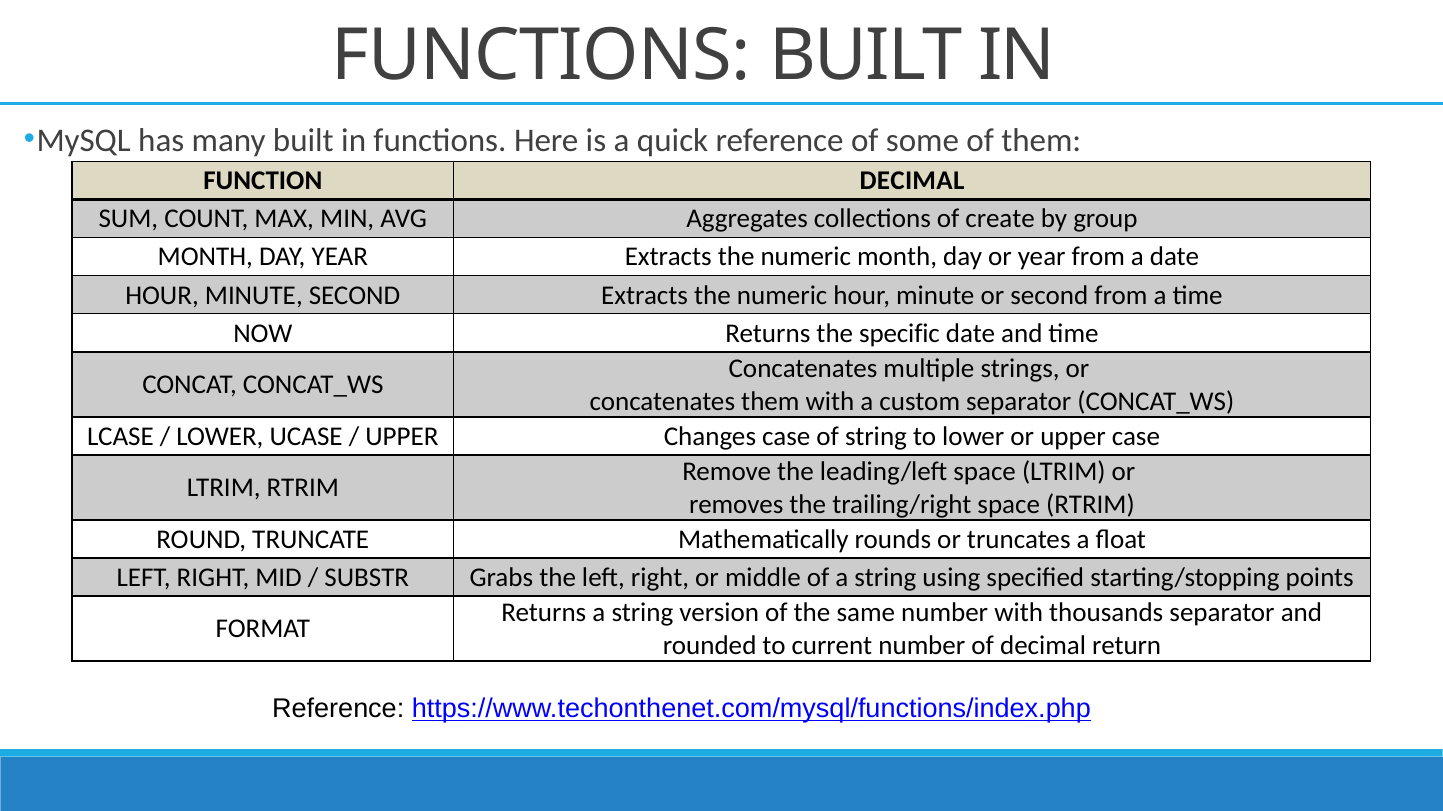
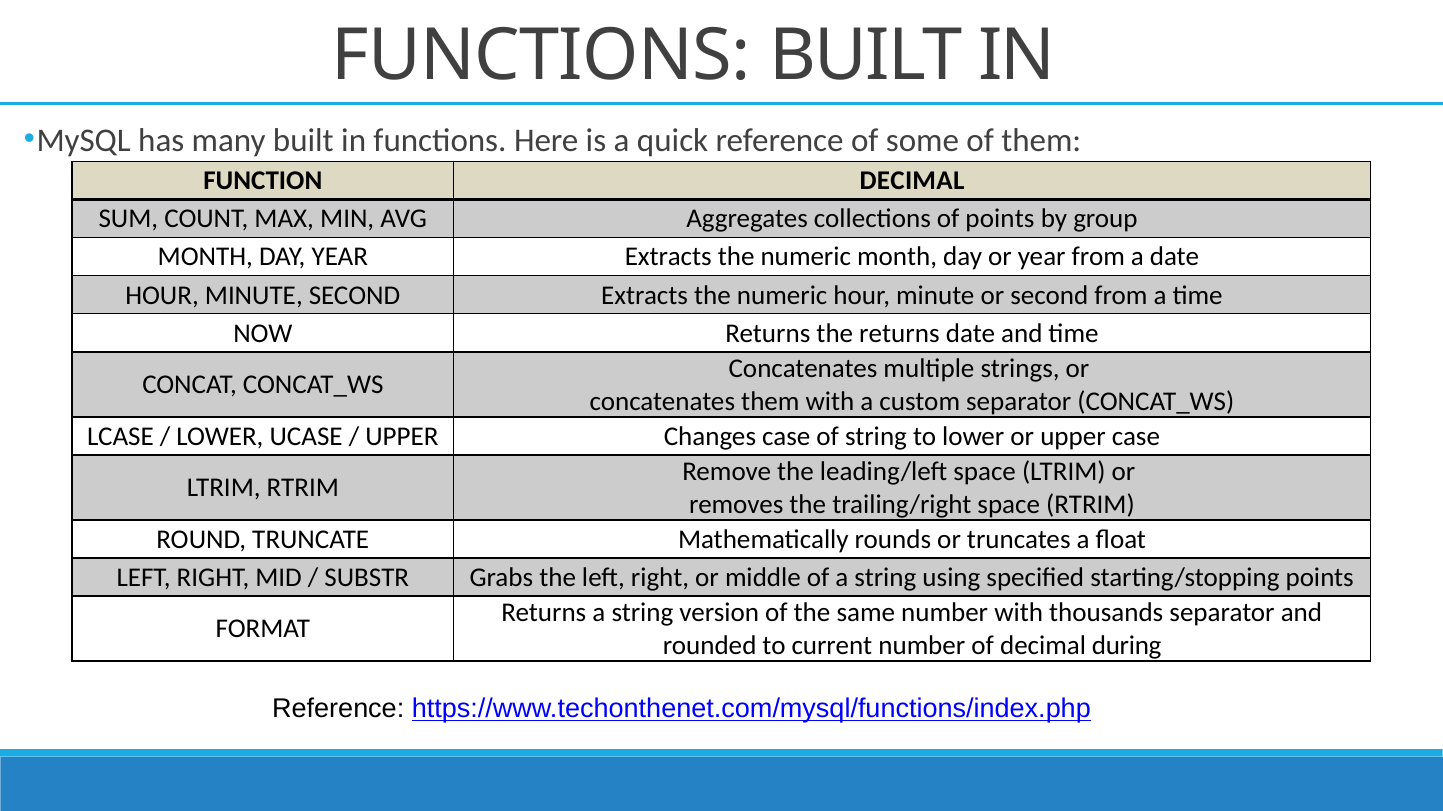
of create: create -> points
the specific: specific -> returns
return: return -> during
